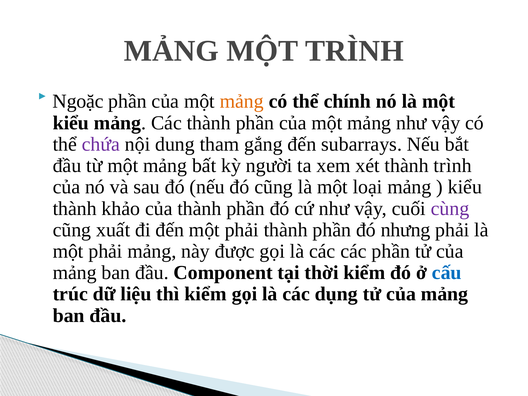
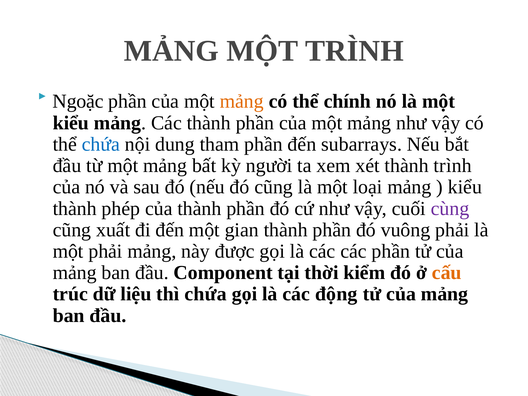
chứa at (101, 144) colour: purple -> blue
tham gắng: gắng -> phần
khảo: khảo -> phép
đến một phải: phải -> gian
nhưng: nhưng -> vuông
cấu colour: blue -> orange
thì kiểm: kiểm -> chứa
dụng: dụng -> động
